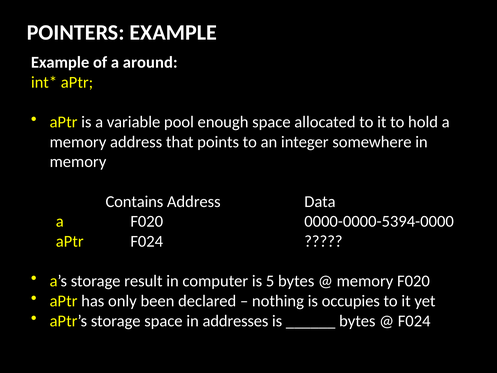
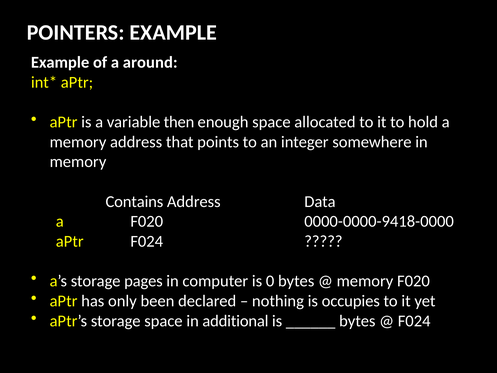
pool: pool -> then
0000-0000-5394-0000: 0000-0000-5394-0000 -> 0000-0000-9418-0000
result: result -> pages
5: 5 -> 0
addresses: addresses -> additional
